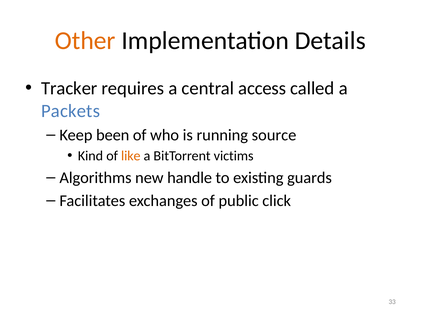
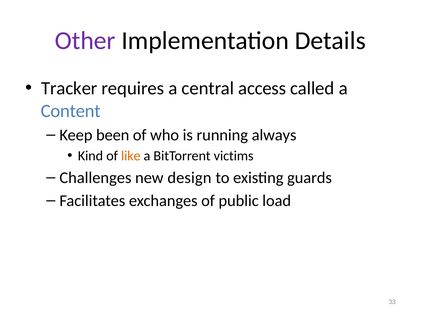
Other colour: orange -> purple
Packets: Packets -> Content
source: source -> always
Algorithms: Algorithms -> Challenges
handle: handle -> design
click: click -> load
